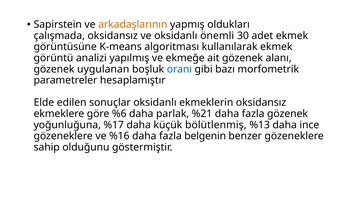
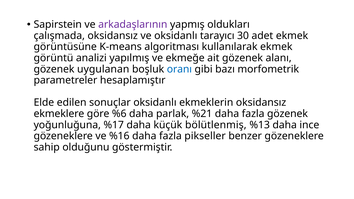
arkadaşlarının colour: orange -> purple
önemli: önemli -> tarayıcı
belgenin: belgenin -> pikseller
